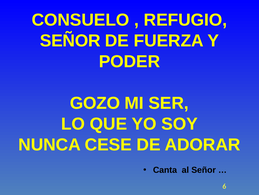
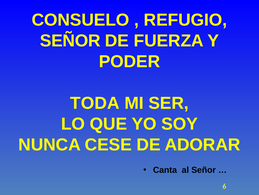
GOZO: GOZO -> TODA
